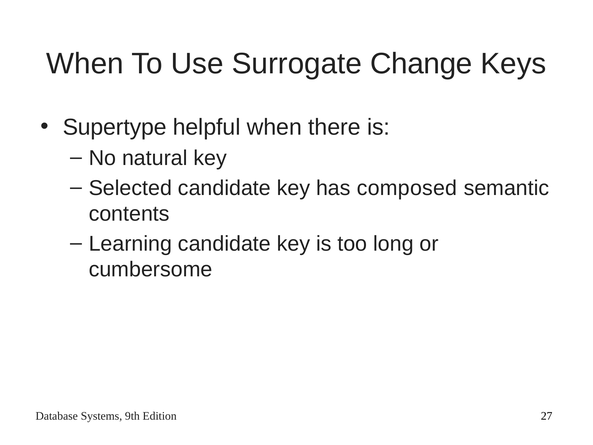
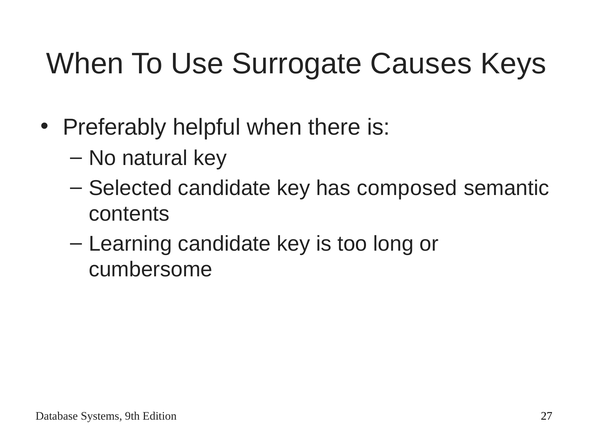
Change: Change -> Causes
Supertype: Supertype -> Preferably
